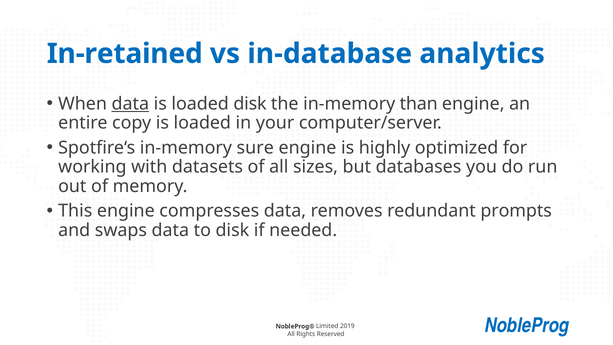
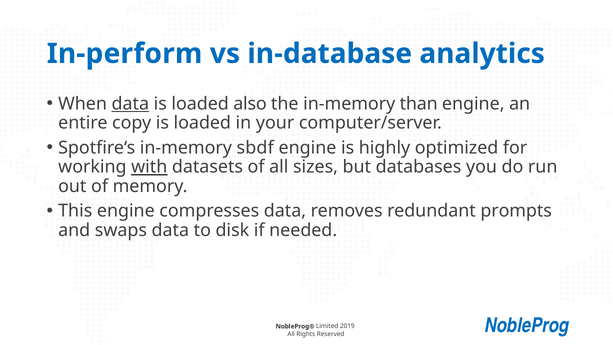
In-retained: In-retained -> In-perform
loaded disk: disk -> also
sure: sure -> sbdf
with underline: none -> present
